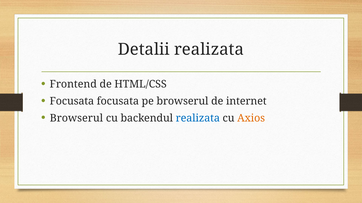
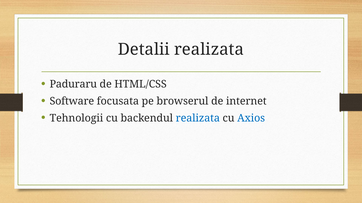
Frontend: Frontend -> Paduraru
Focusata at (72, 101): Focusata -> Software
Browserul at (76, 118): Browserul -> Tehnologii
Axios colour: orange -> blue
